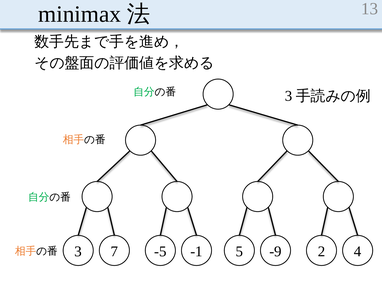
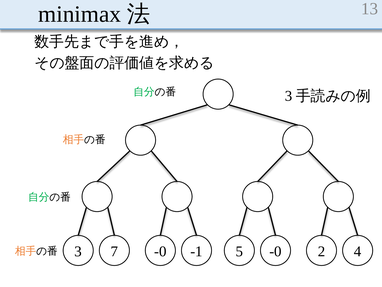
-5 at (160, 251): -5 -> -0
-9 at (275, 251): -9 -> -0
